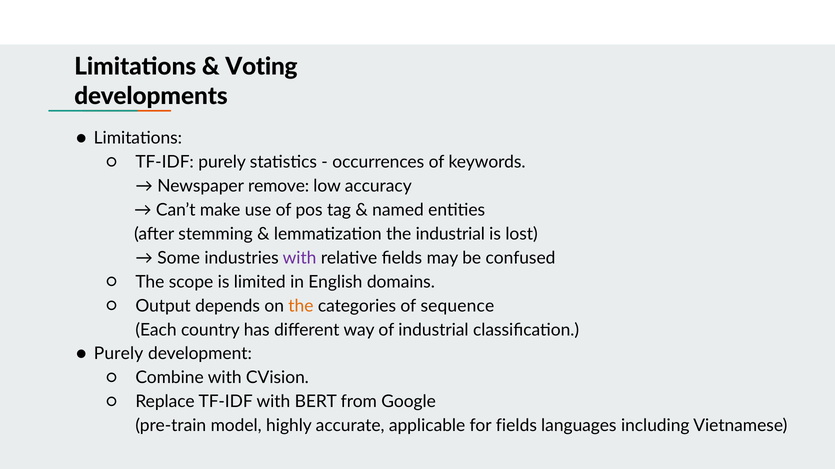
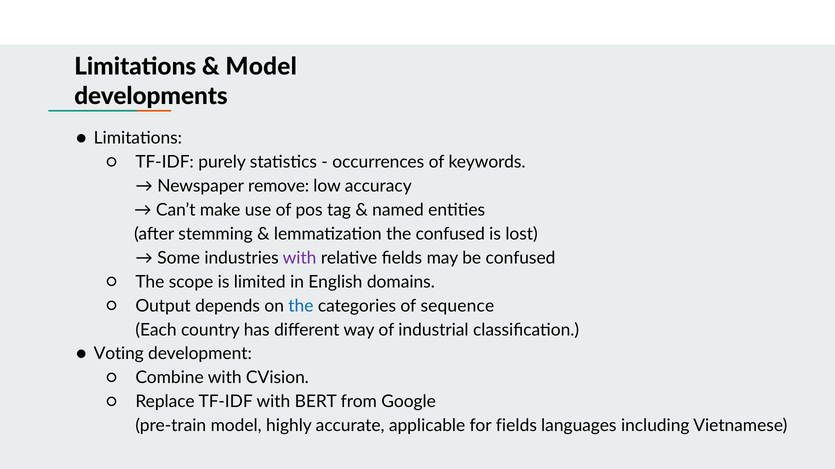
Voting at (261, 67): Voting -> Model
the industrial: industrial -> confused
the at (301, 306) colour: orange -> blue
Purely at (119, 354): Purely -> Voting
